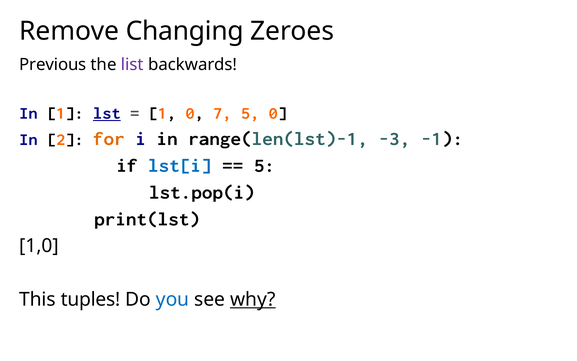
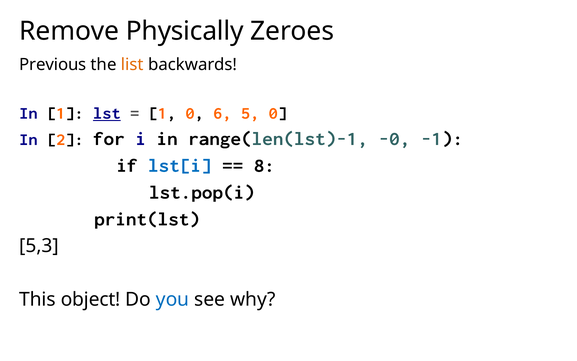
Changing: Changing -> Physically
list colour: purple -> orange
7: 7 -> 6
for colour: orange -> black
-3: -3 -> -0
5 at (264, 165): 5 -> 8
1,0: 1,0 -> 5,3
tuples: tuples -> object
why underline: present -> none
